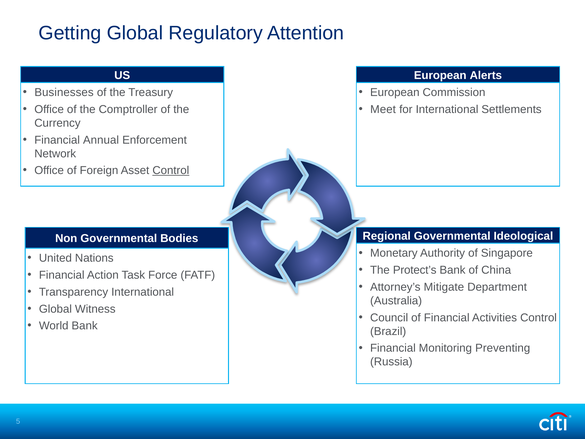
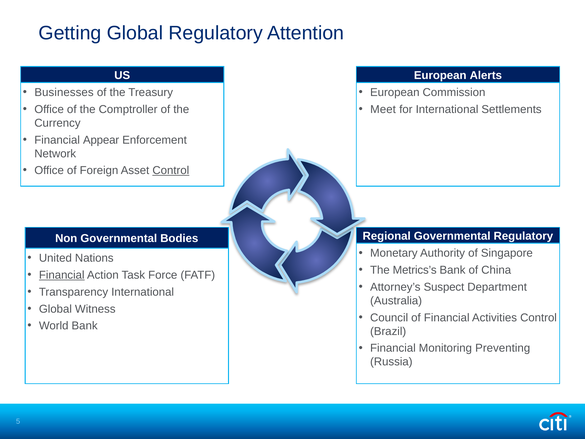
Annual: Annual -> Appear
Governmental Ideological: Ideological -> Regulatory
Protect’s: Protect’s -> Metrics’s
Financial at (62, 275) underline: none -> present
Mitigate: Mitigate -> Suspect
